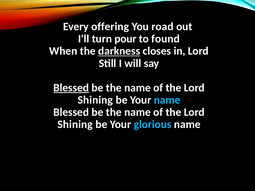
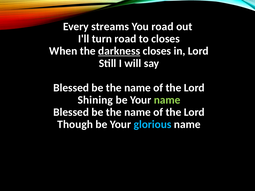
offering: offering -> streams
turn pour: pour -> road
to found: found -> closes
Blessed at (71, 88) underline: present -> none
name at (167, 100) colour: light blue -> light green
Shining at (75, 125): Shining -> Though
